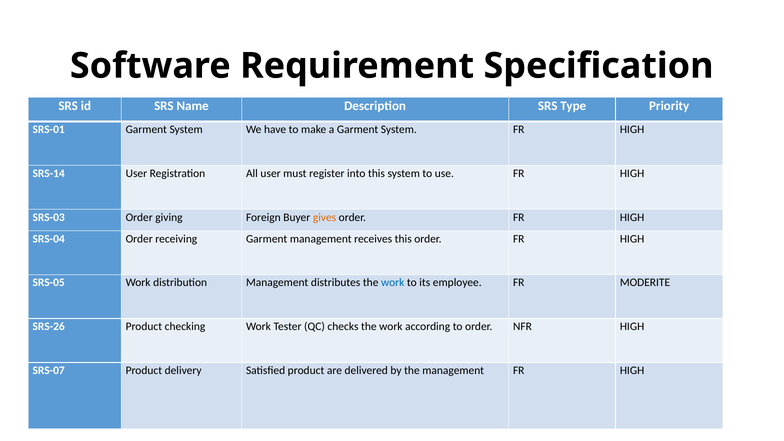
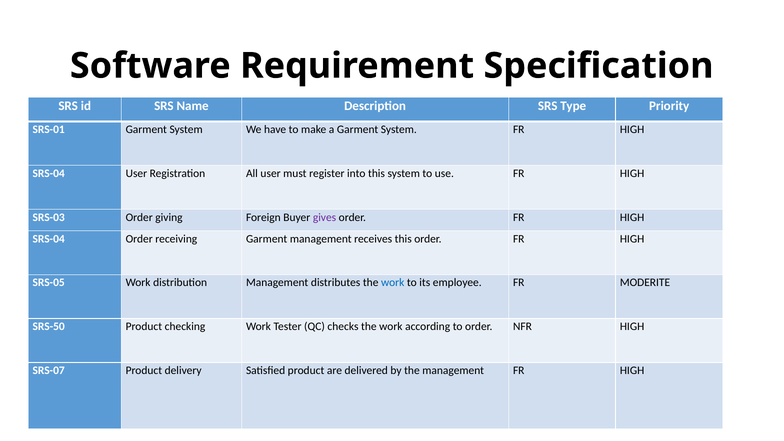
SRS-14 at (49, 173): SRS-14 -> SRS-04
gives colour: orange -> purple
SRS-26: SRS-26 -> SRS-50
